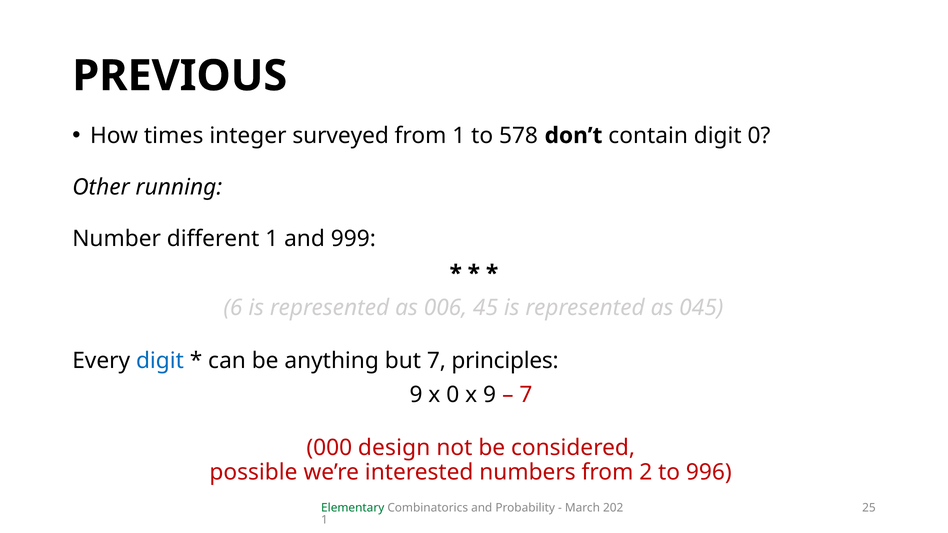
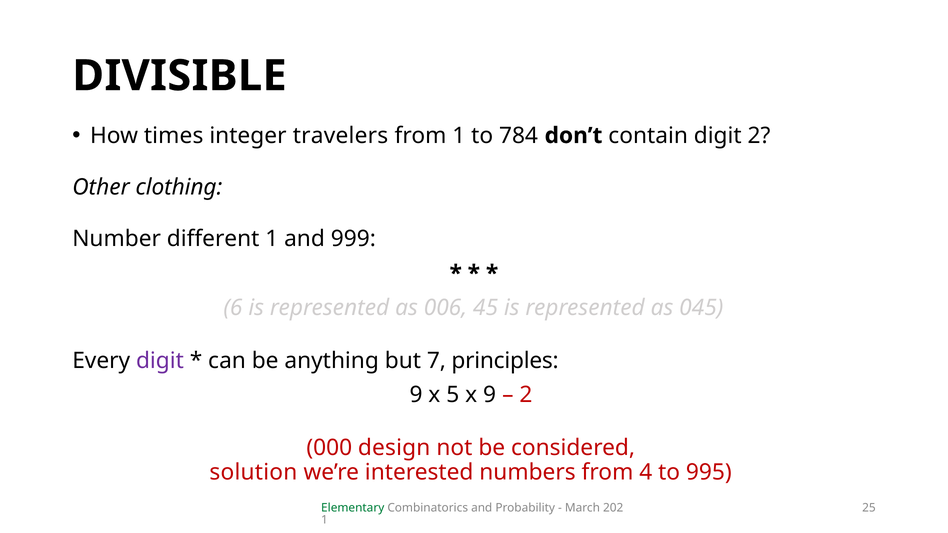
PREVIOUS: PREVIOUS -> DIVISIBLE
surveyed: surveyed -> travelers
578: 578 -> 784
digit 0: 0 -> 2
running: running -> clothing
digit at (160, 361) colour: blue -> purple
x 0: 0 -> 5
7 at (526, 395): 7 -> 2
possible: possible -> solution
2: 2 -> 4
996: 996 -> 995
